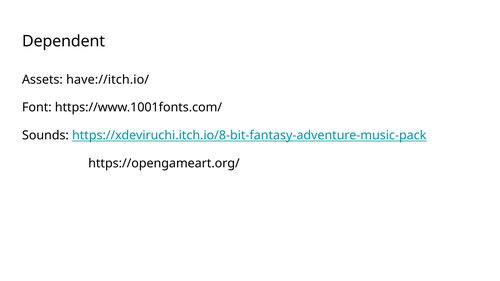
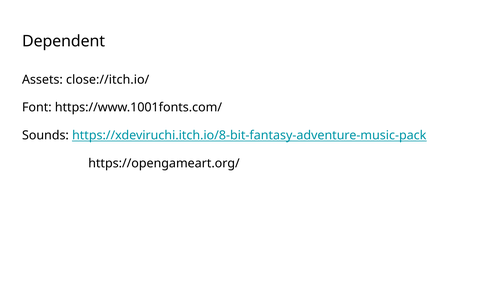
have://itch.io/: have://itch.io/ -> close://itch.io/
